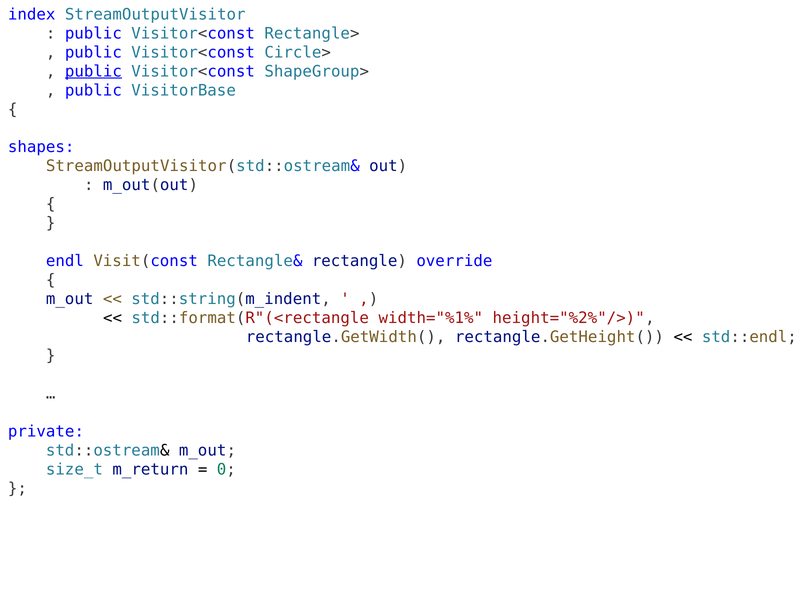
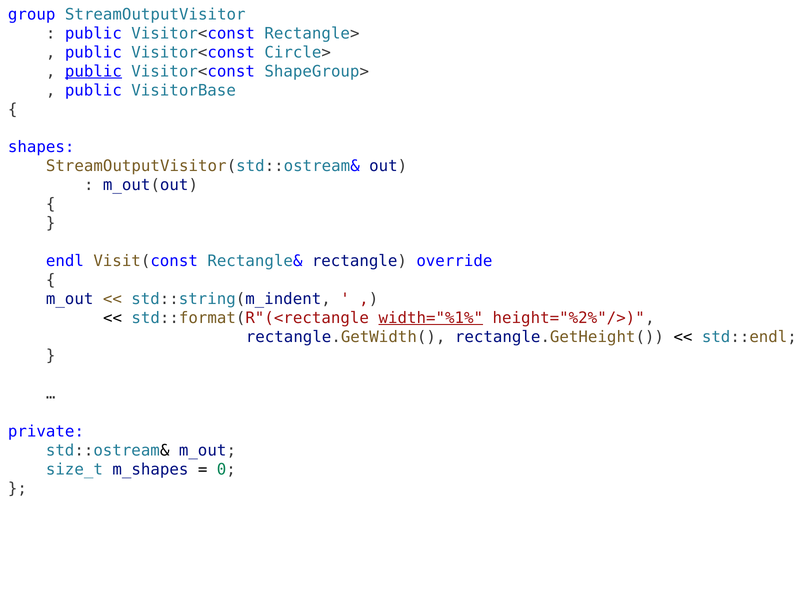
index: index -> group
width="%1% underline: none -> present
m_return: m_return -> m_shapes
